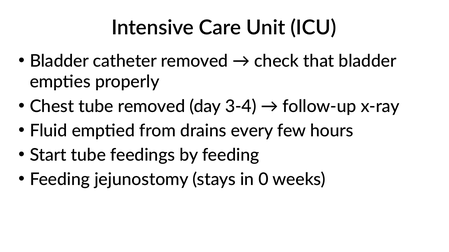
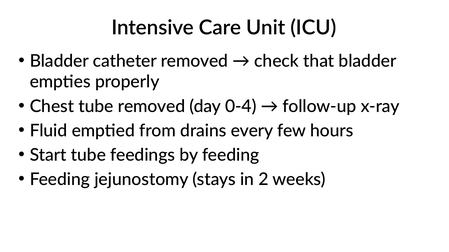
3-4: 3-4 -> 0-4
0: 0 -> 2
